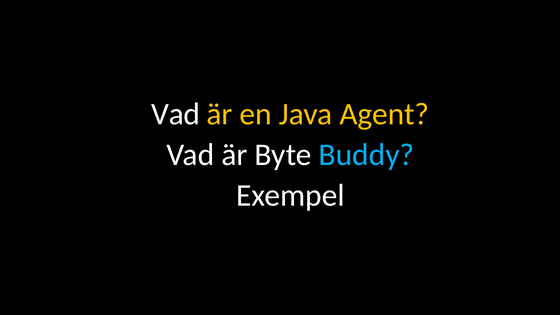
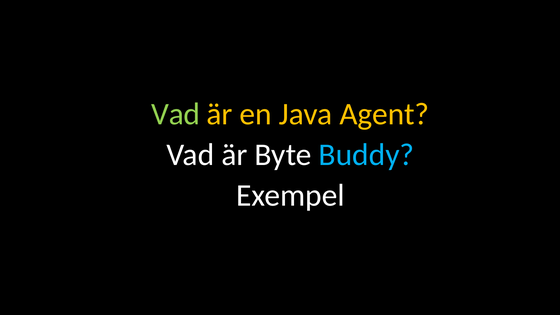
Vad at (176, 114) colour: white -> light green
